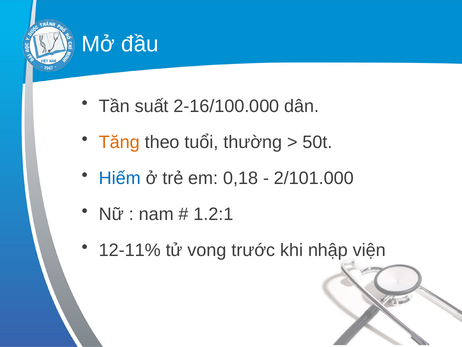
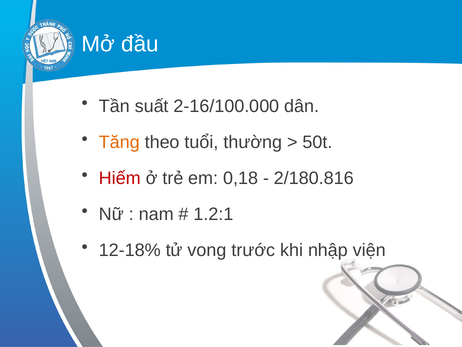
Hiếm colour: blue -> red
2/101.000: 2/101.000 -> 2/180.816
12-11%: 12-11% -> 12-18%
